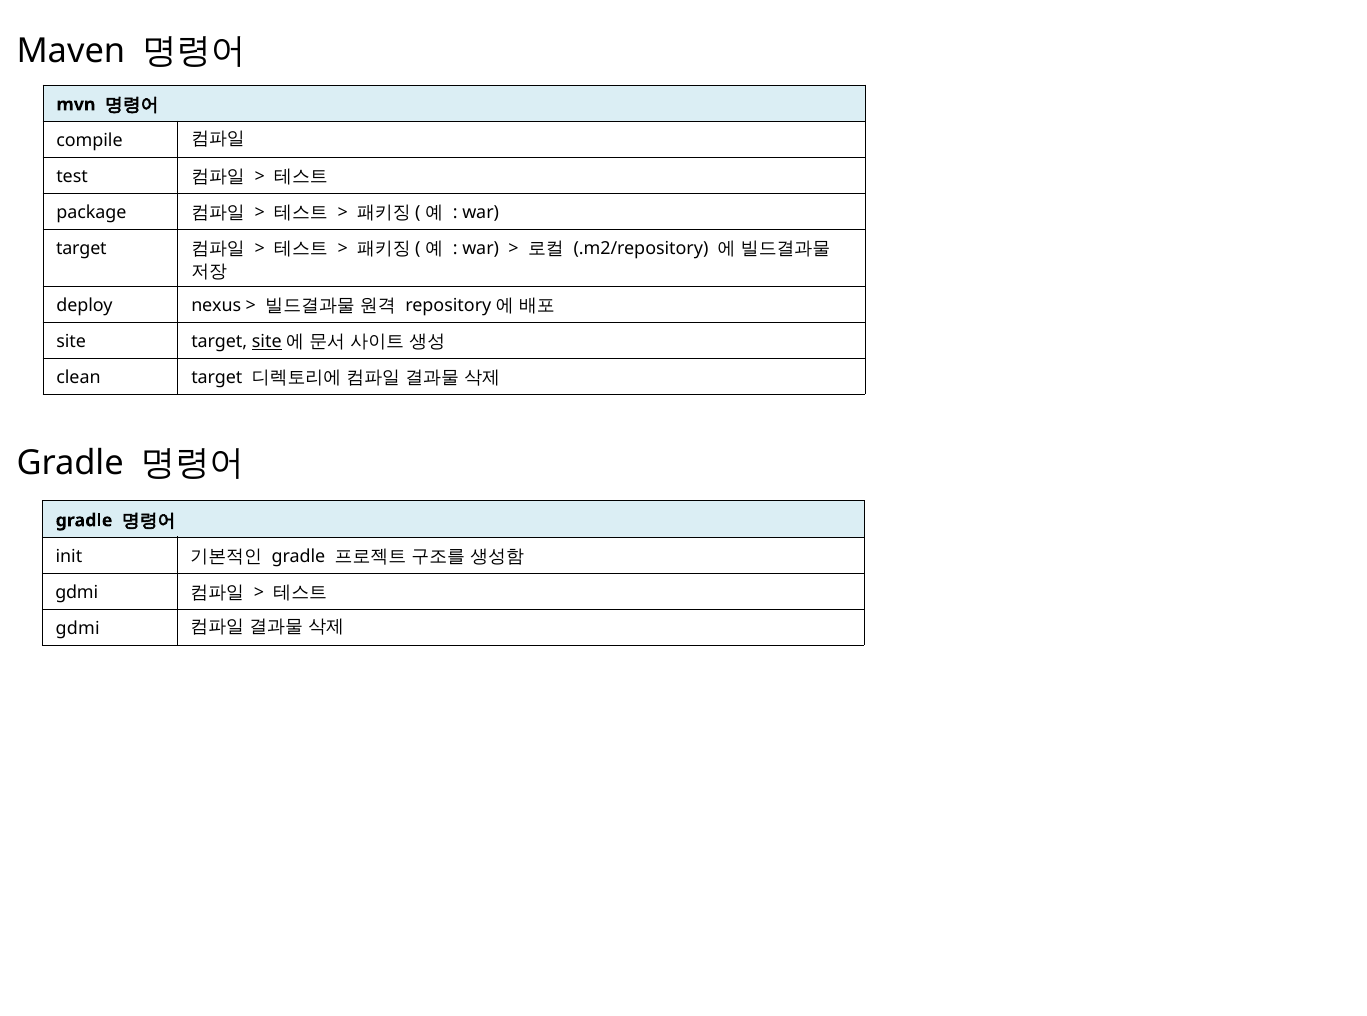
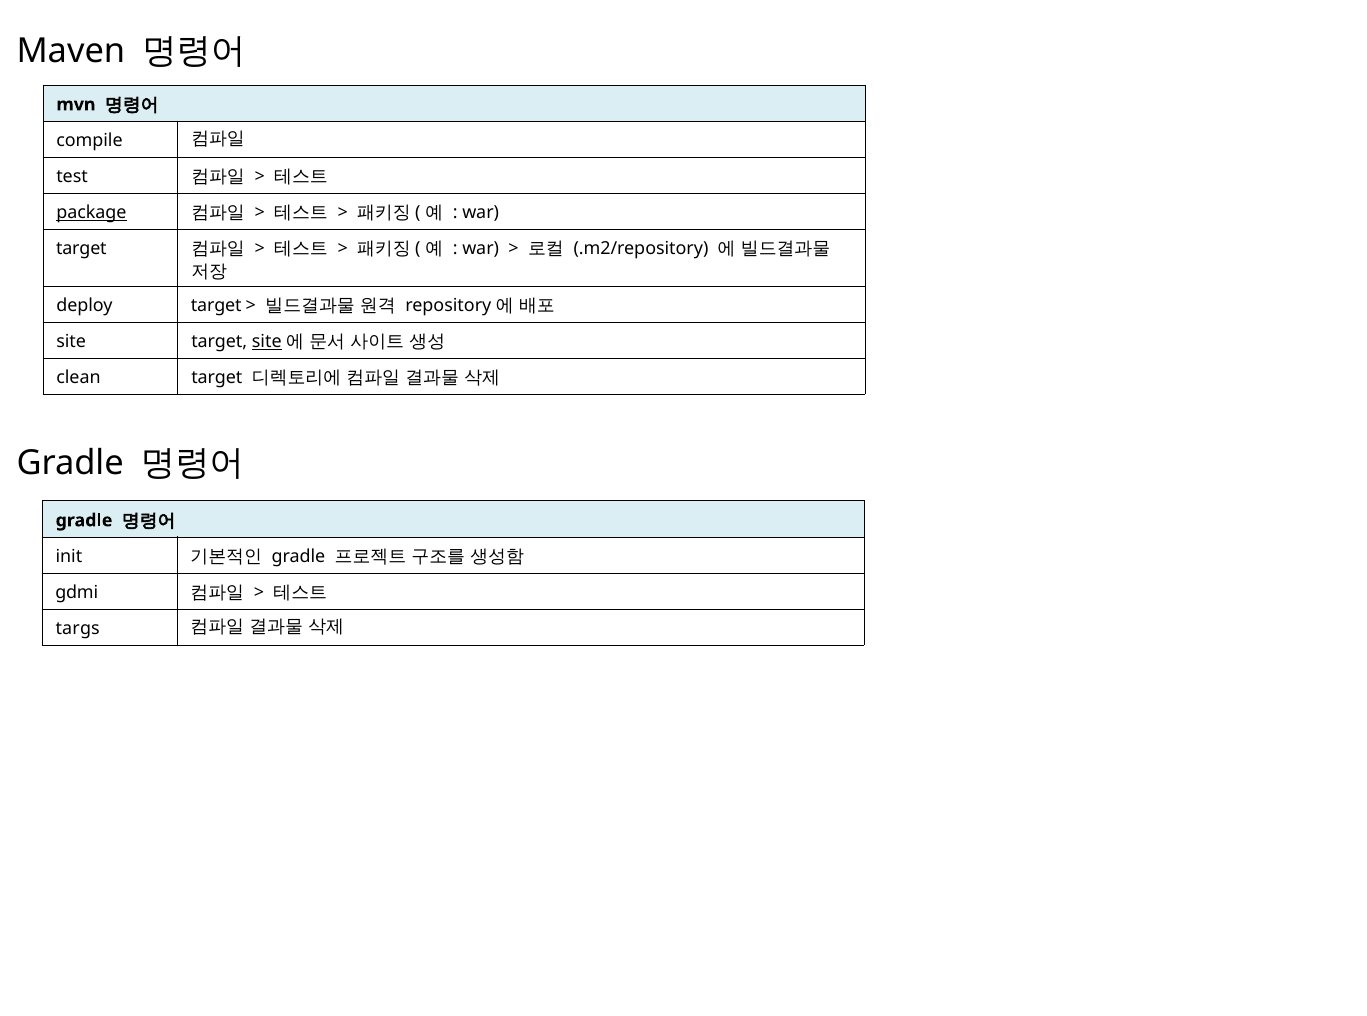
package underline: none -> present
deploy nexus: nexus -> target
gdmi at (78, 628): gdmi -> targs
